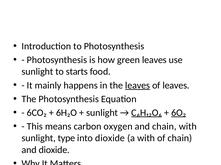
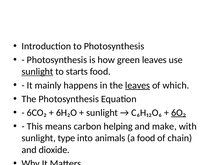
sunlight at (37, 72) underline: none -> present
of leaves: leaves -> which
C₆H₁₂O₆ underline: present -> none
carbon oxygen: oxygen -> helping
and chain: chain -> make
into dioxide: dioxide -> animals
a with: with -> food
